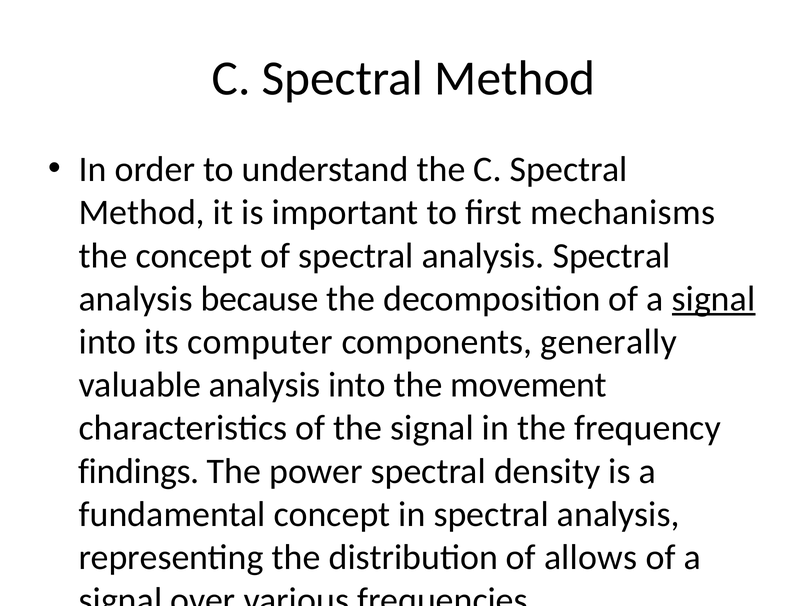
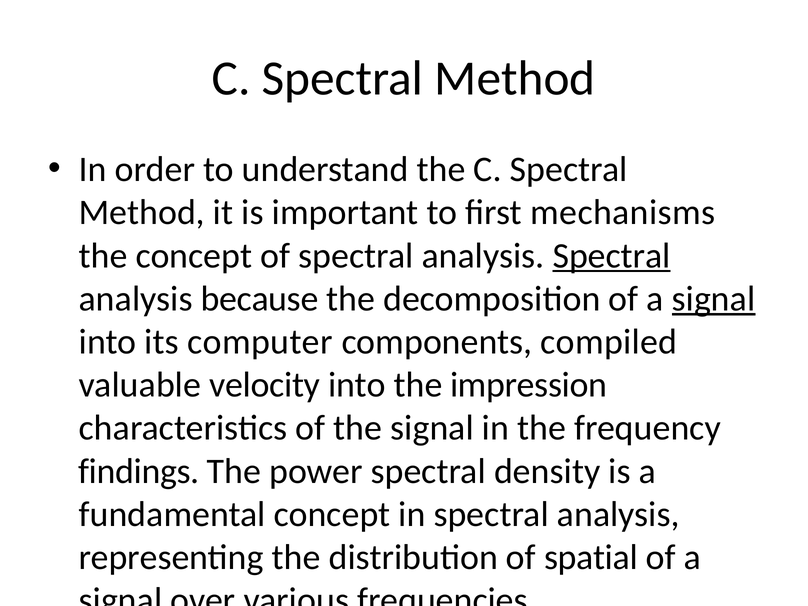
Spectral at (611, 256) underline: none -> present
generally: generally -> compiled
valuable analysis: analysis -> velocity
movement: movement -> impression
allows: allows -> spatial
